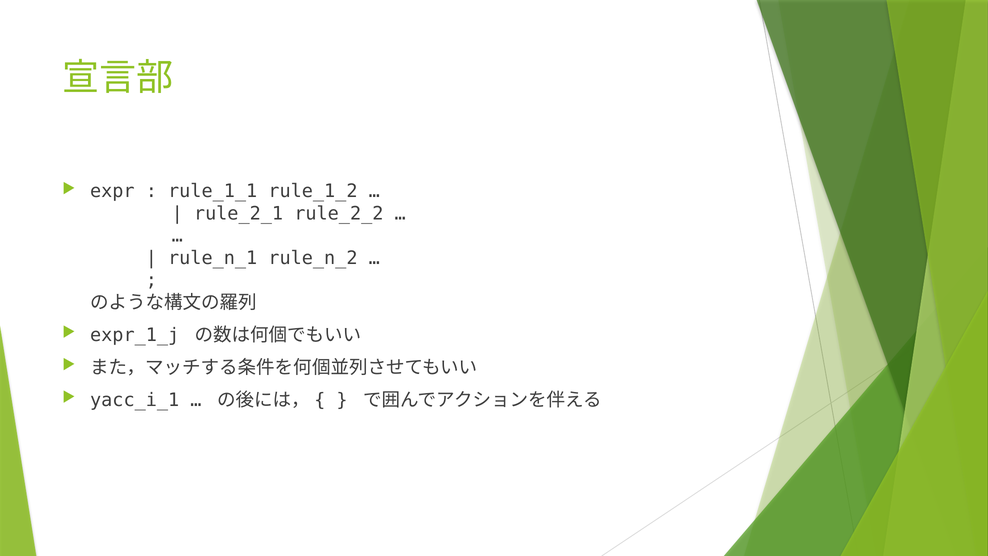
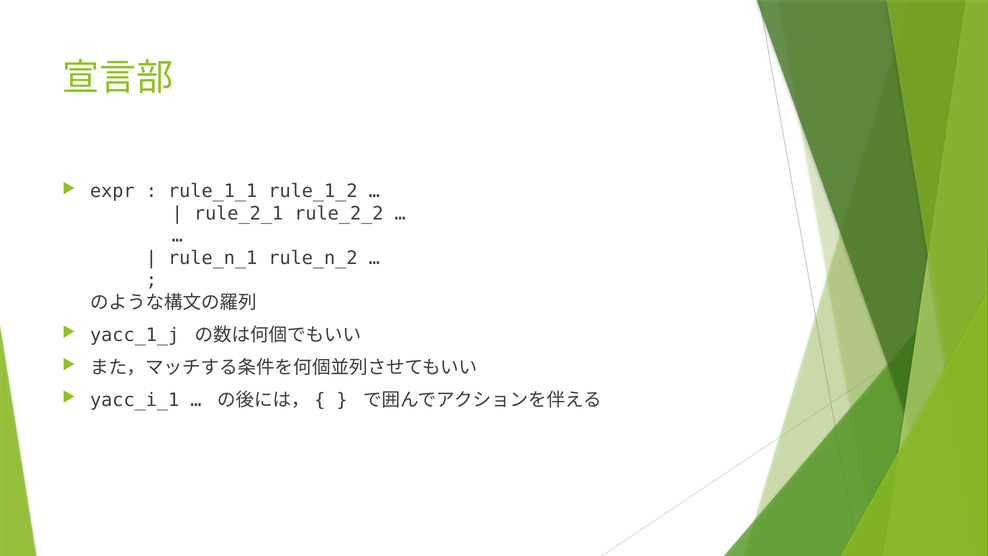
expr_1_j: expr_1_j -> yacc_1_j
